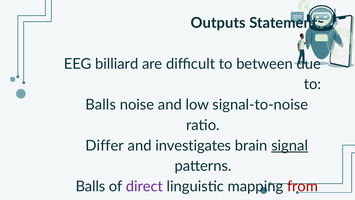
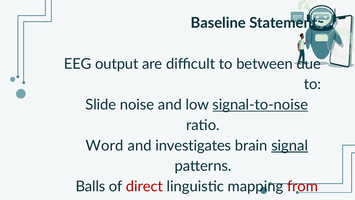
Outputs at (218, 23): Outputs -> Baseline
EEG billiard: billiard -> output
Balls at (101, 105): Balls -> Slide
signal-to-noise underline: none -> present
Differ at (105, 145): Differ -> Word
direct colour: purple -> red
